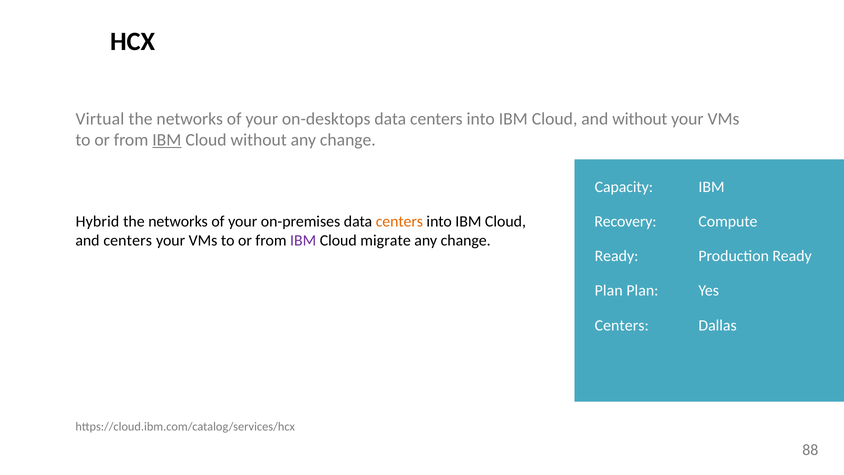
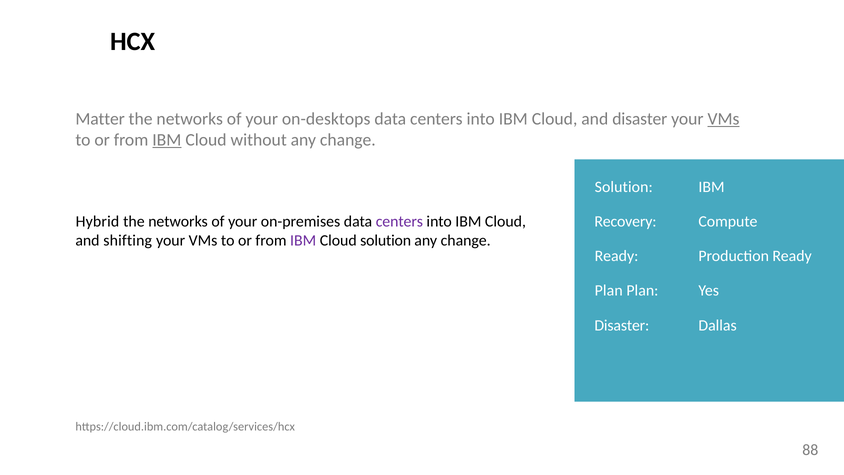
Virtual: Virtual -> Matter
and without: without -> disaster
VMs at (724, 119) underline: none -> present
Capacity at (624, 187): Capacity -> Solution
centers at (399, 221) colour: orange -> purple
and centers: centers -> shifting
Cloud migrate: migrate -> solution
Centers at (622, 325): Centers -> Disaster
